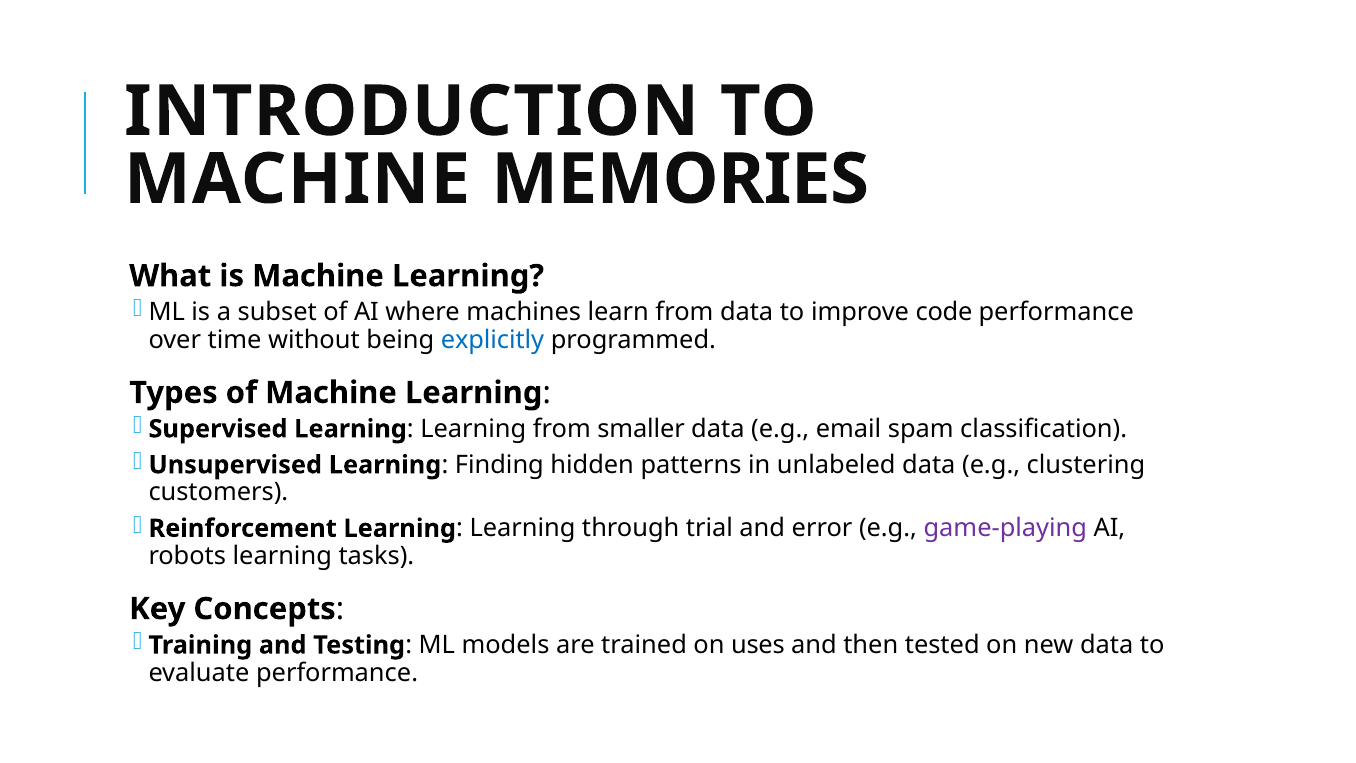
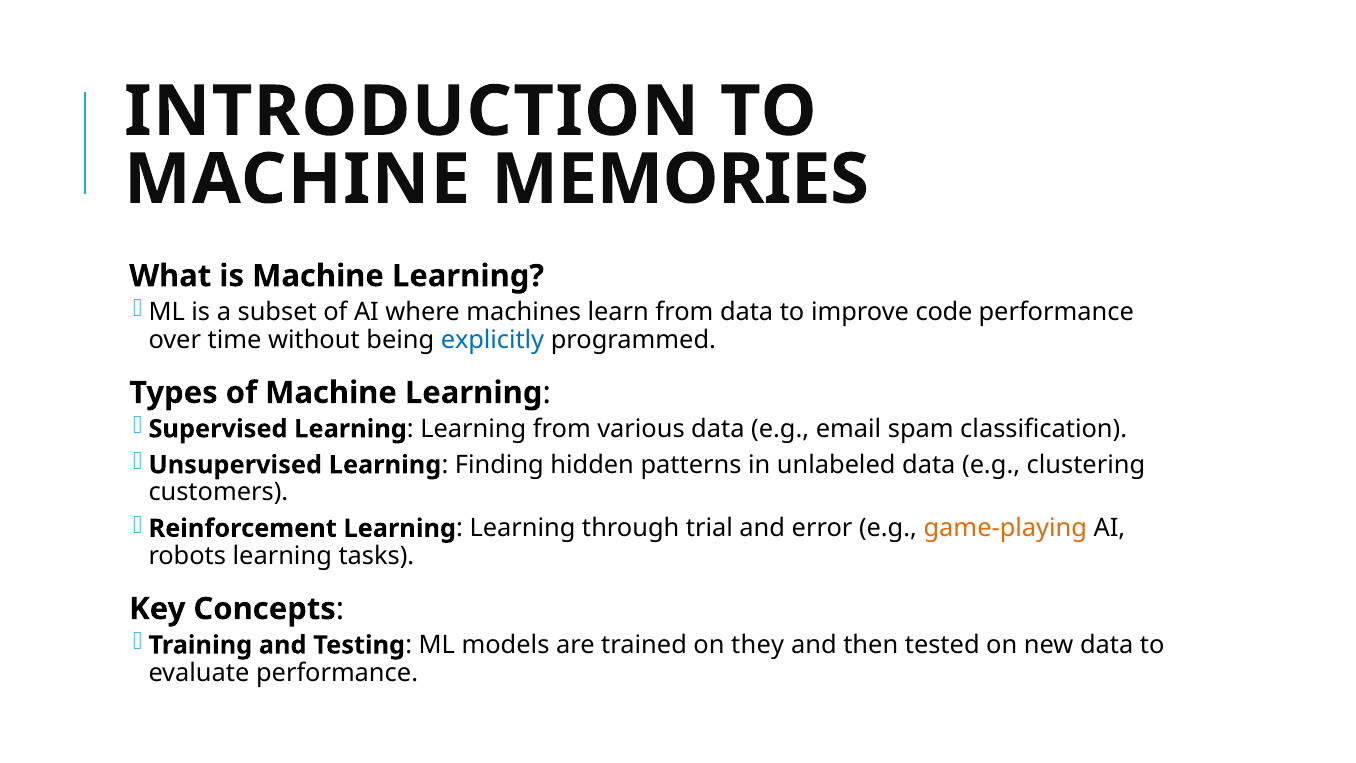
smaller: smaller -> various
game-playing colour: purple -> orange
uses: uses -> they
